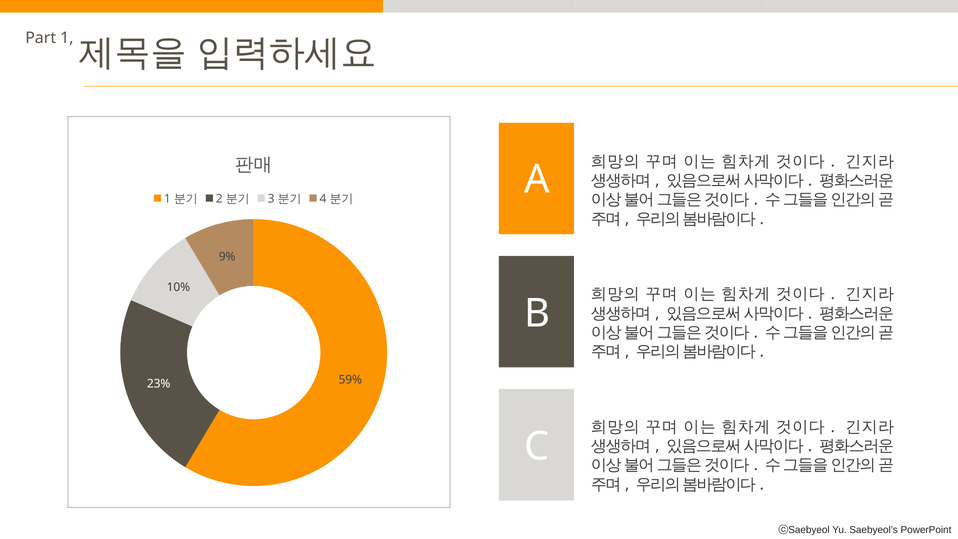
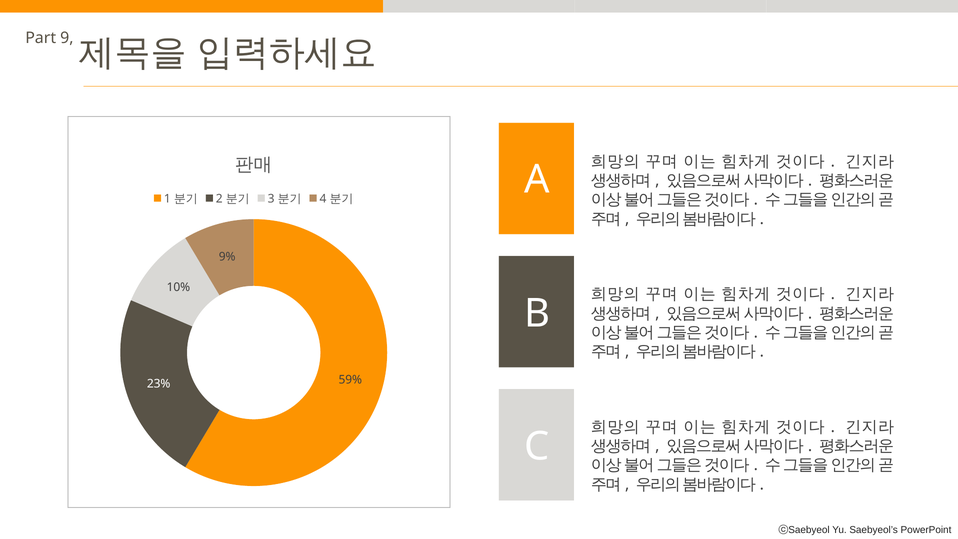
Part 1: 1 -> 9
